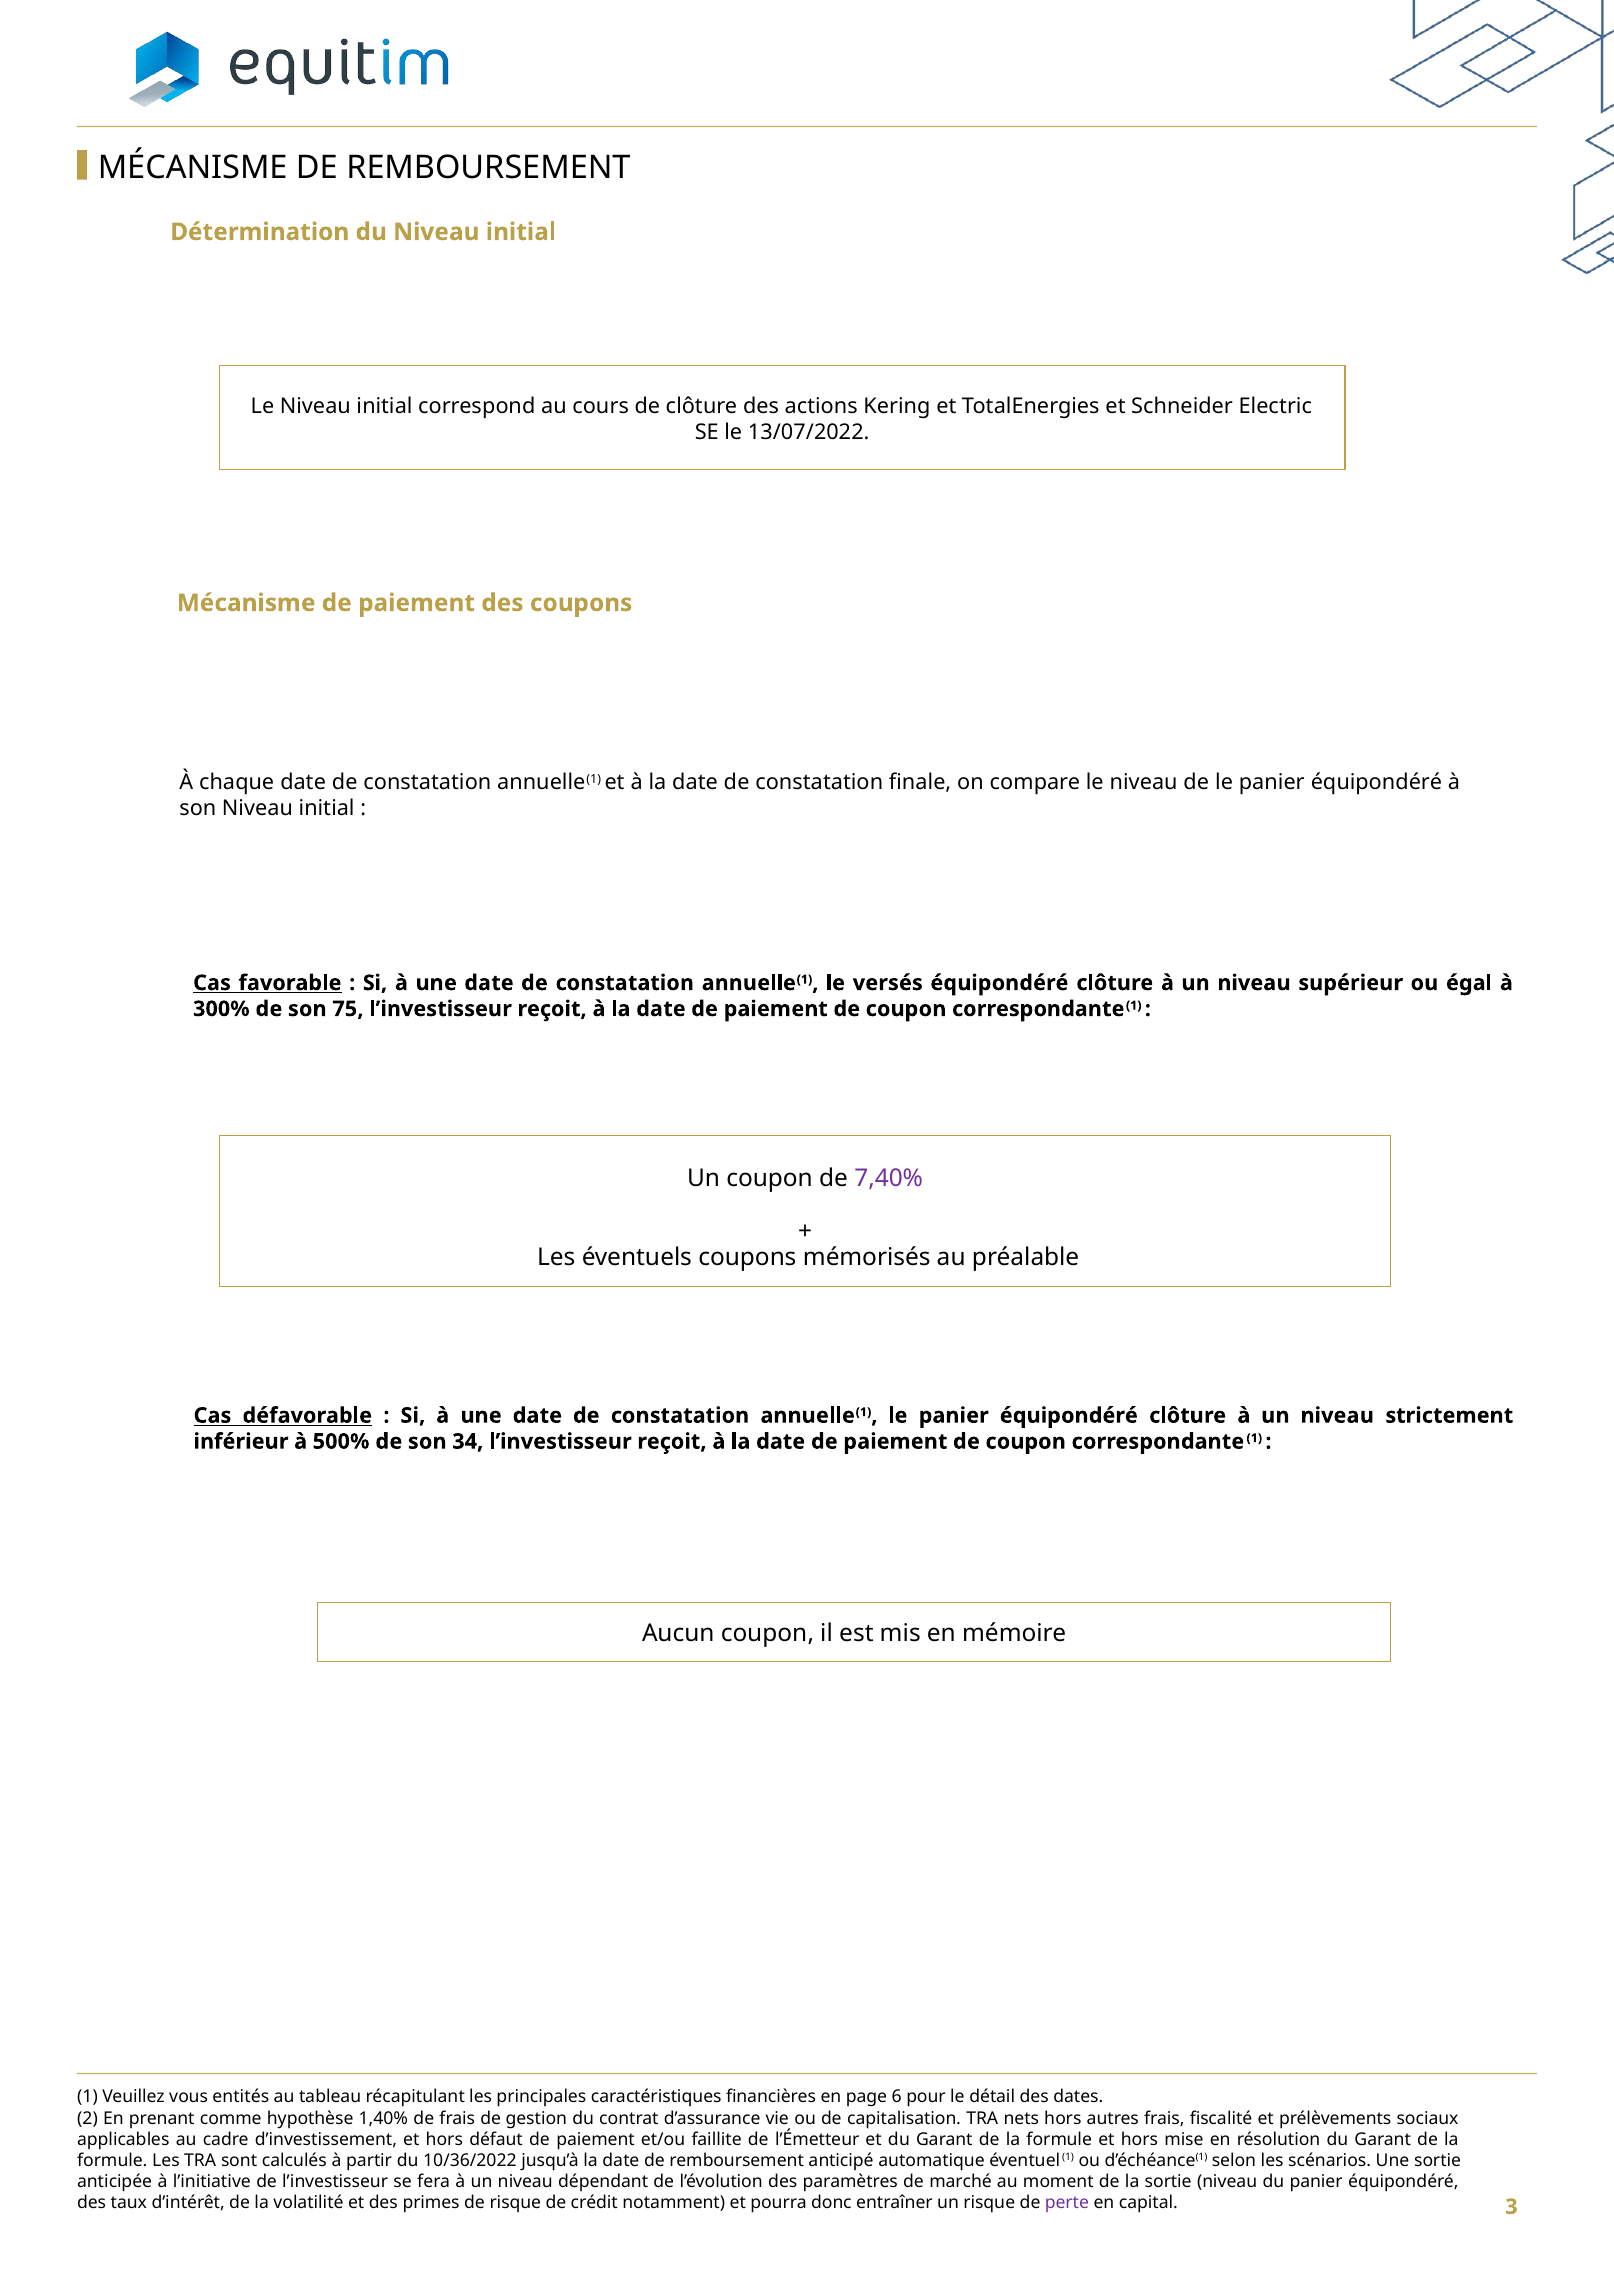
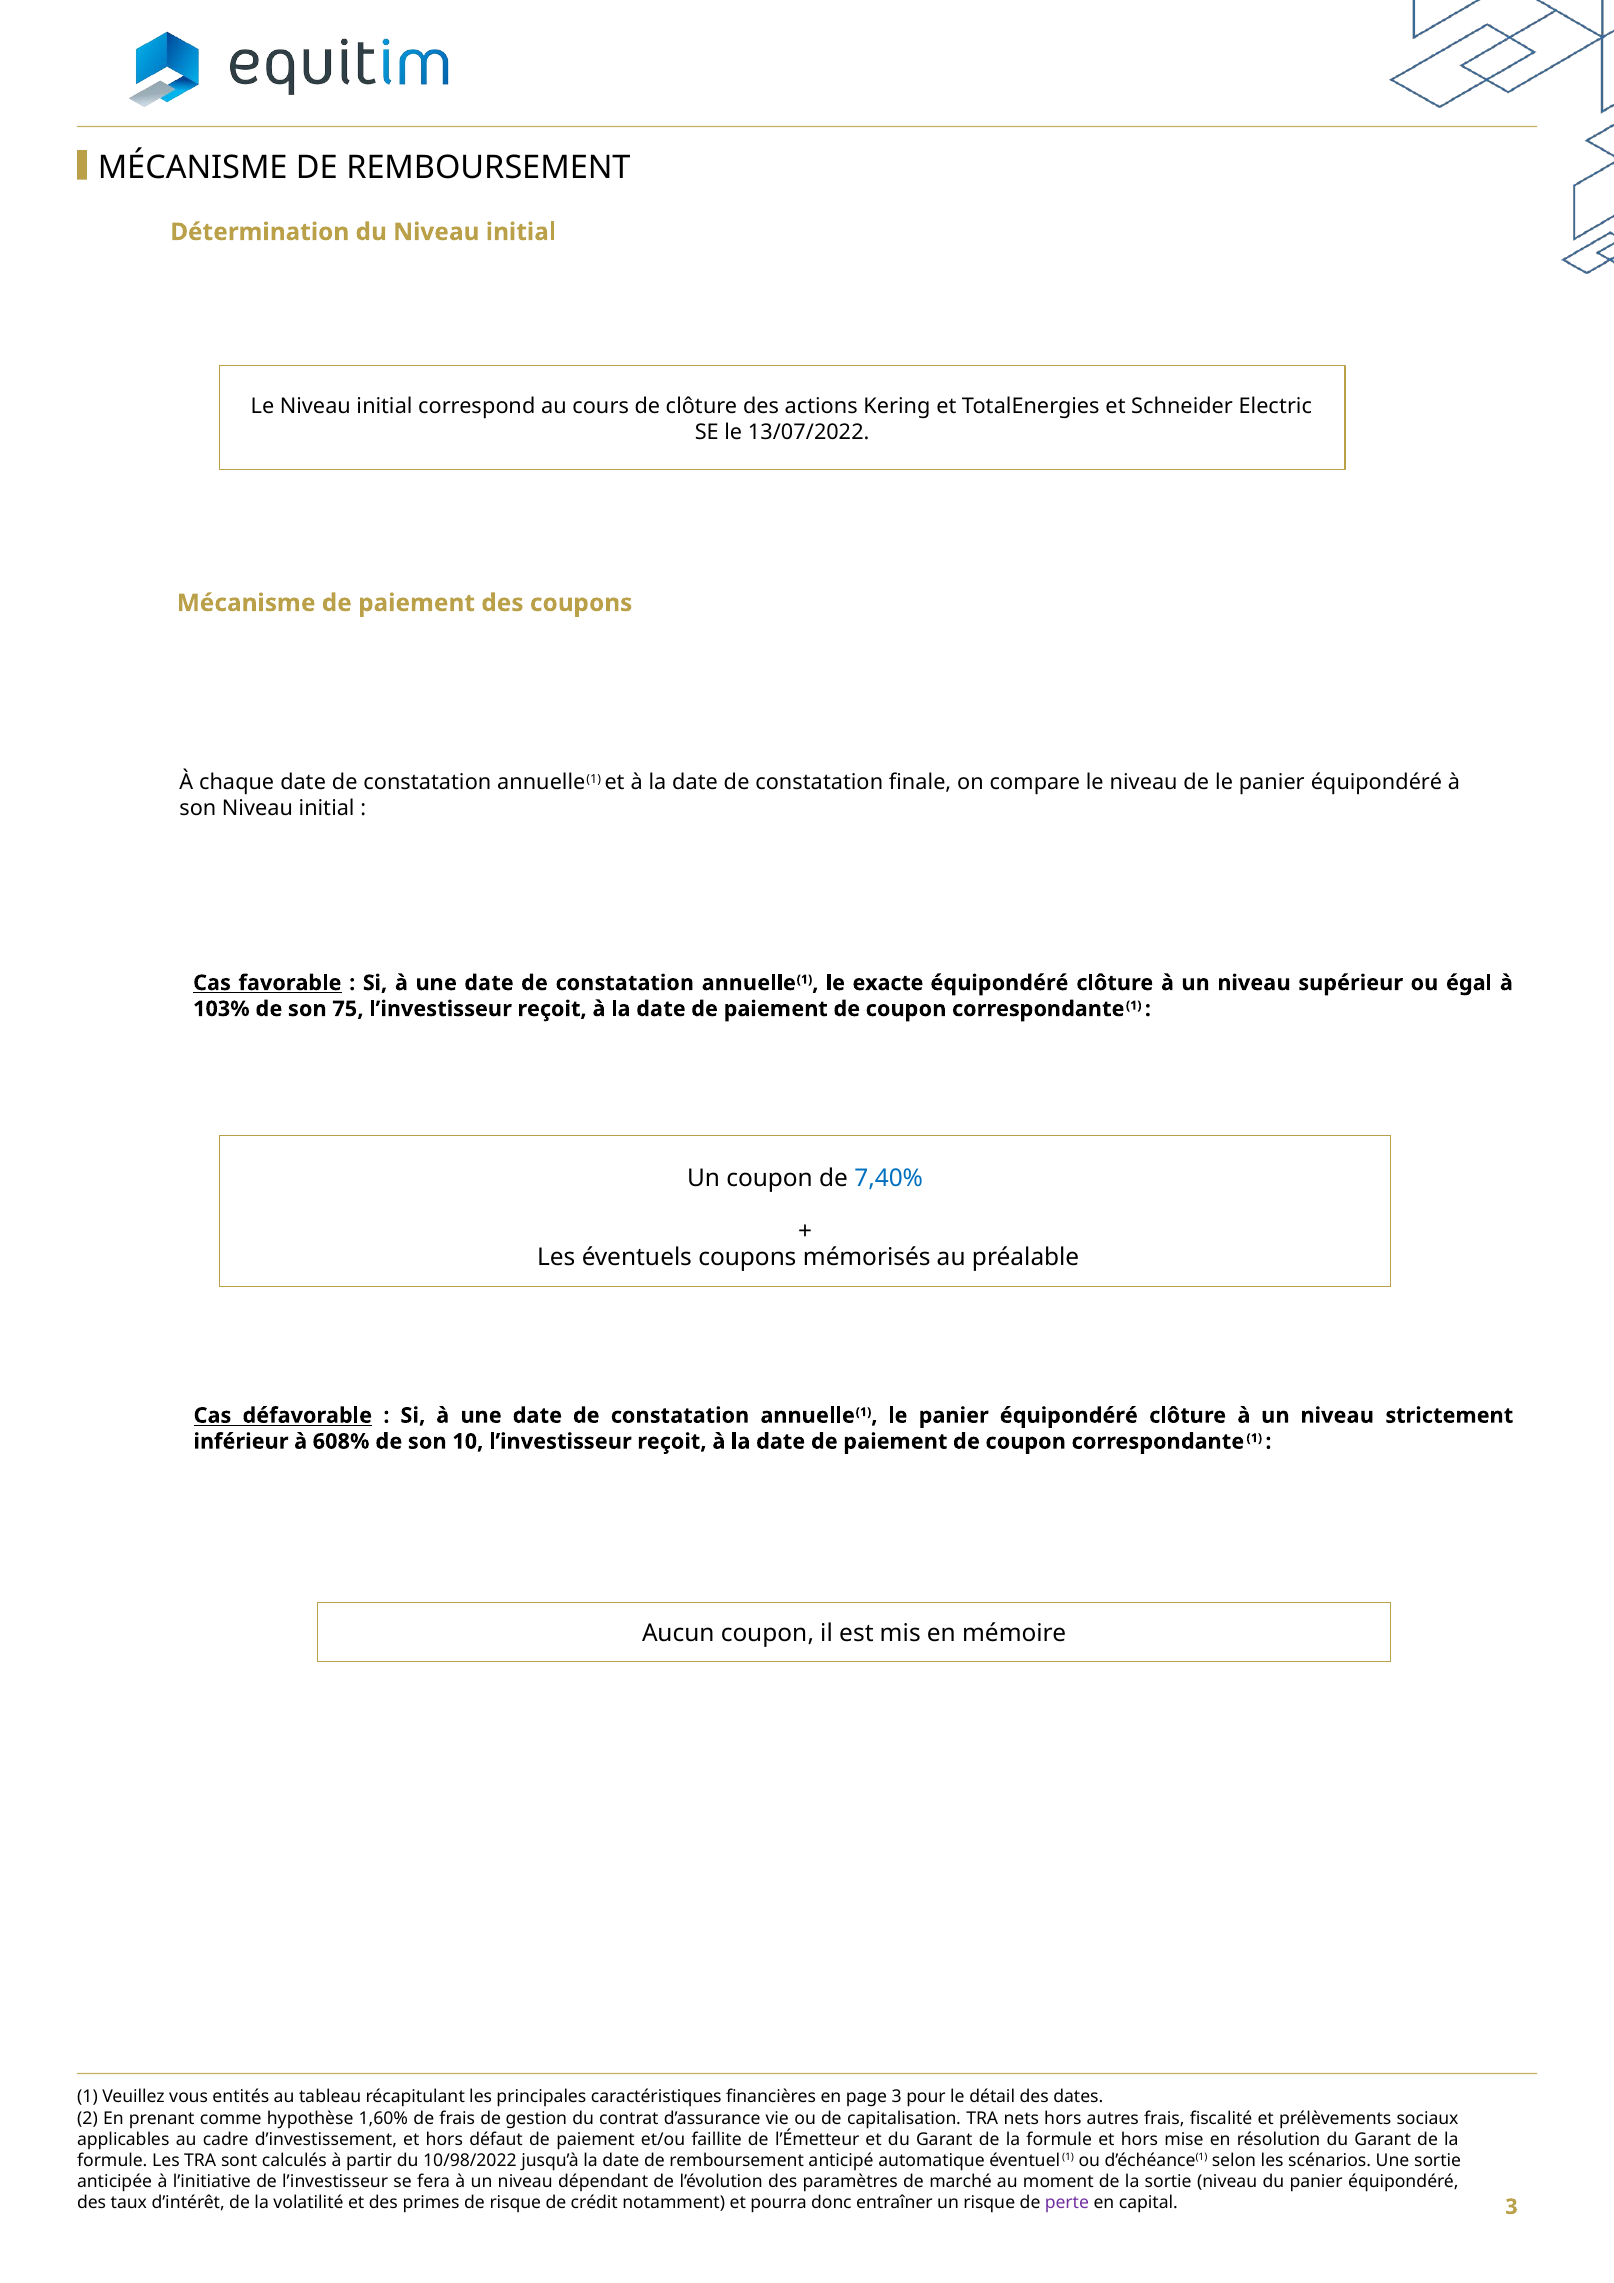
versés: versés -> exacte
300%: 300% -> 103%
7,40% colour: purple -> blue
500%: 500% -> 608%
34: 34 -> 10
page 6: 6 -> 3
1,40%: 1,40% -> 1,60%
10/36/2022: 10/36/2022 -> 10/98/2022
